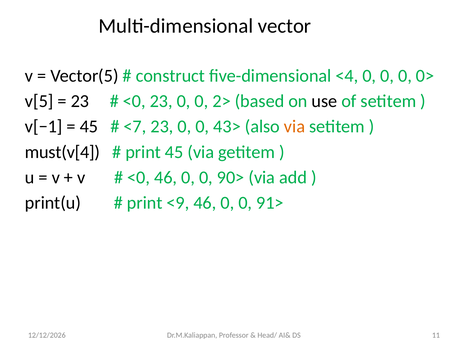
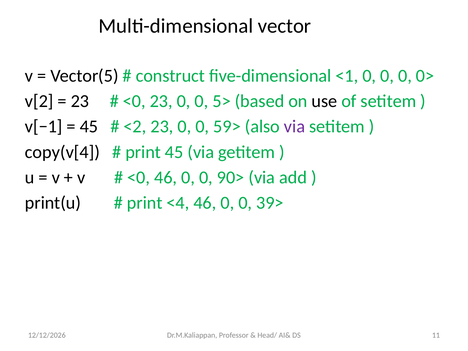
<4: <4 -> <1
v[5: v[5 -> v[2
2>: 2> -> 5>
<7: <7 -> <2
43>: 43> -> 59>
via at (295, 127) colour: orange -> purple
must(v[4: must(v[4 -> copy(v[4
<9: <9 -> <4
91>: 91> -> 39>
